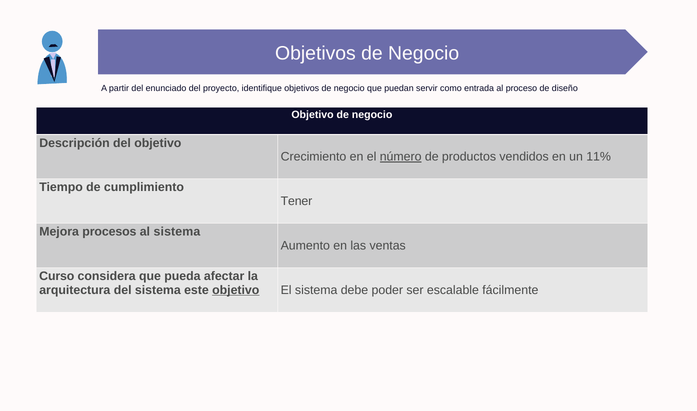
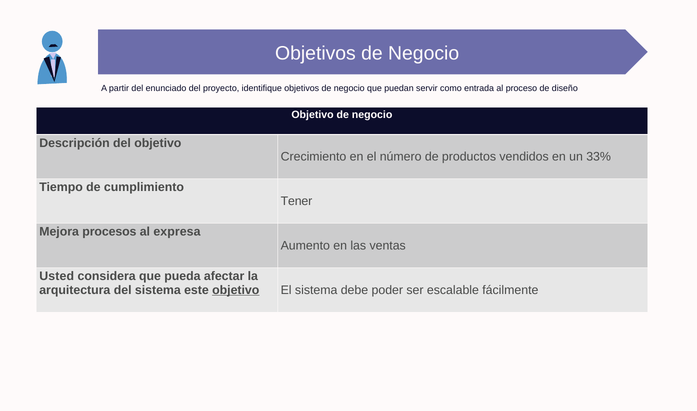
número underline: present -> none
11%: 11% -> 33%
al sistema: sistema -> expresa
Curso: Curso -> Usted
